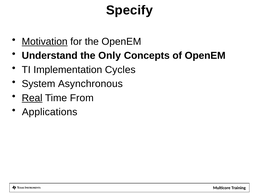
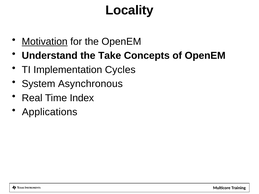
Specify: Specify -> Locality
Only: Only -> Take
Real underline: present -> none
From: From -> Index
